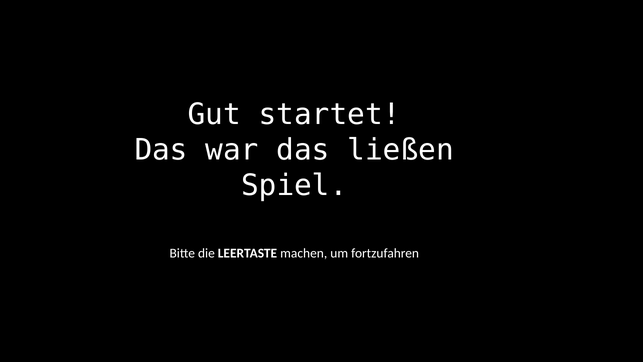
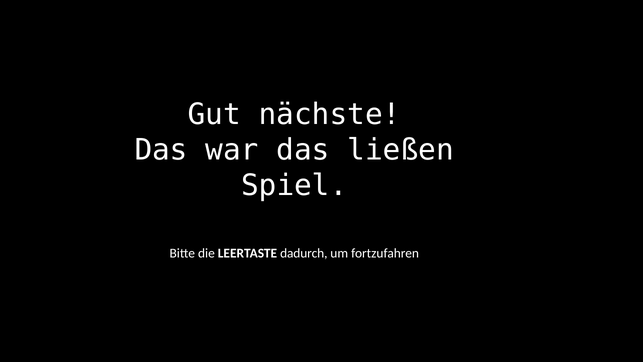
startet: startet -> nächste
machen: machen -> dadurch
